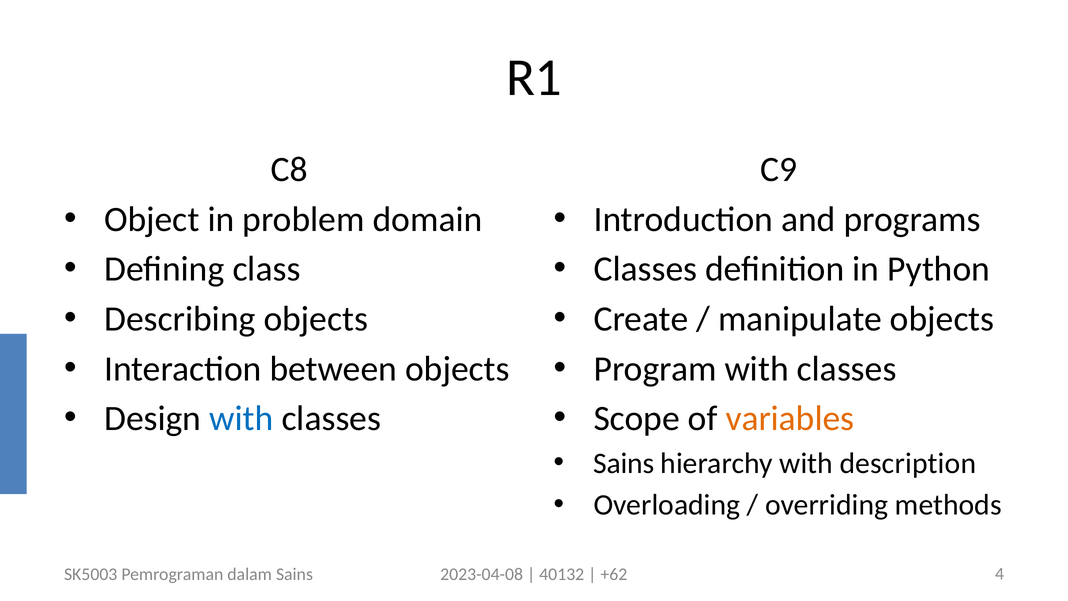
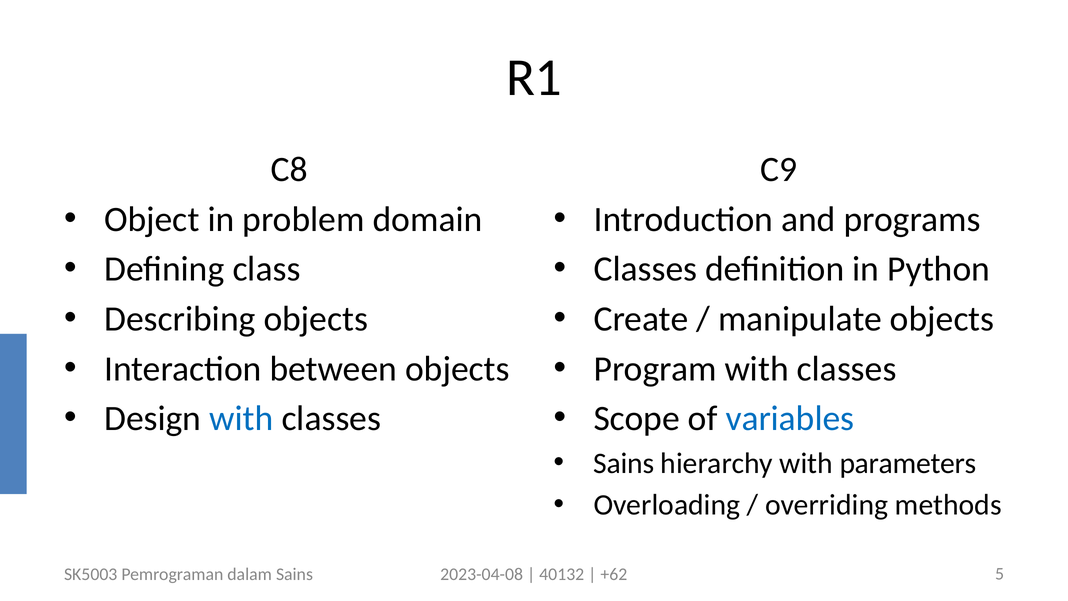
variables colour: orange -> blue
description: description -> parameters
4: 4 -> 5
